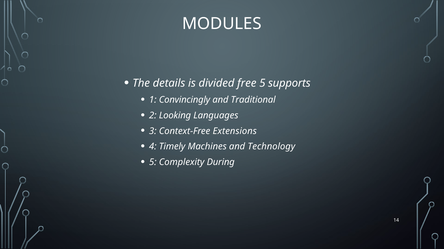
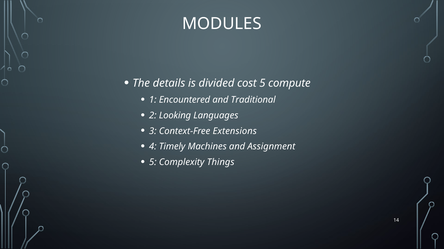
free: free -> cost
supports: supports -> compute
Convincingly: Convincingly -> Encountered
Technology: Technology -> Assignment
During: During -> Things
